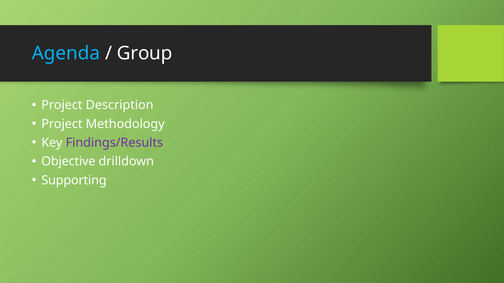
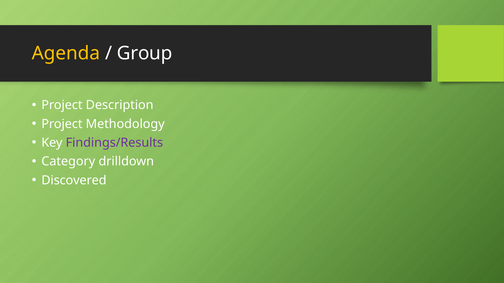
Agenda colour: light blue -> yellow
Objective: Objective -> Category
Supporting: Supporting -> Discovered
